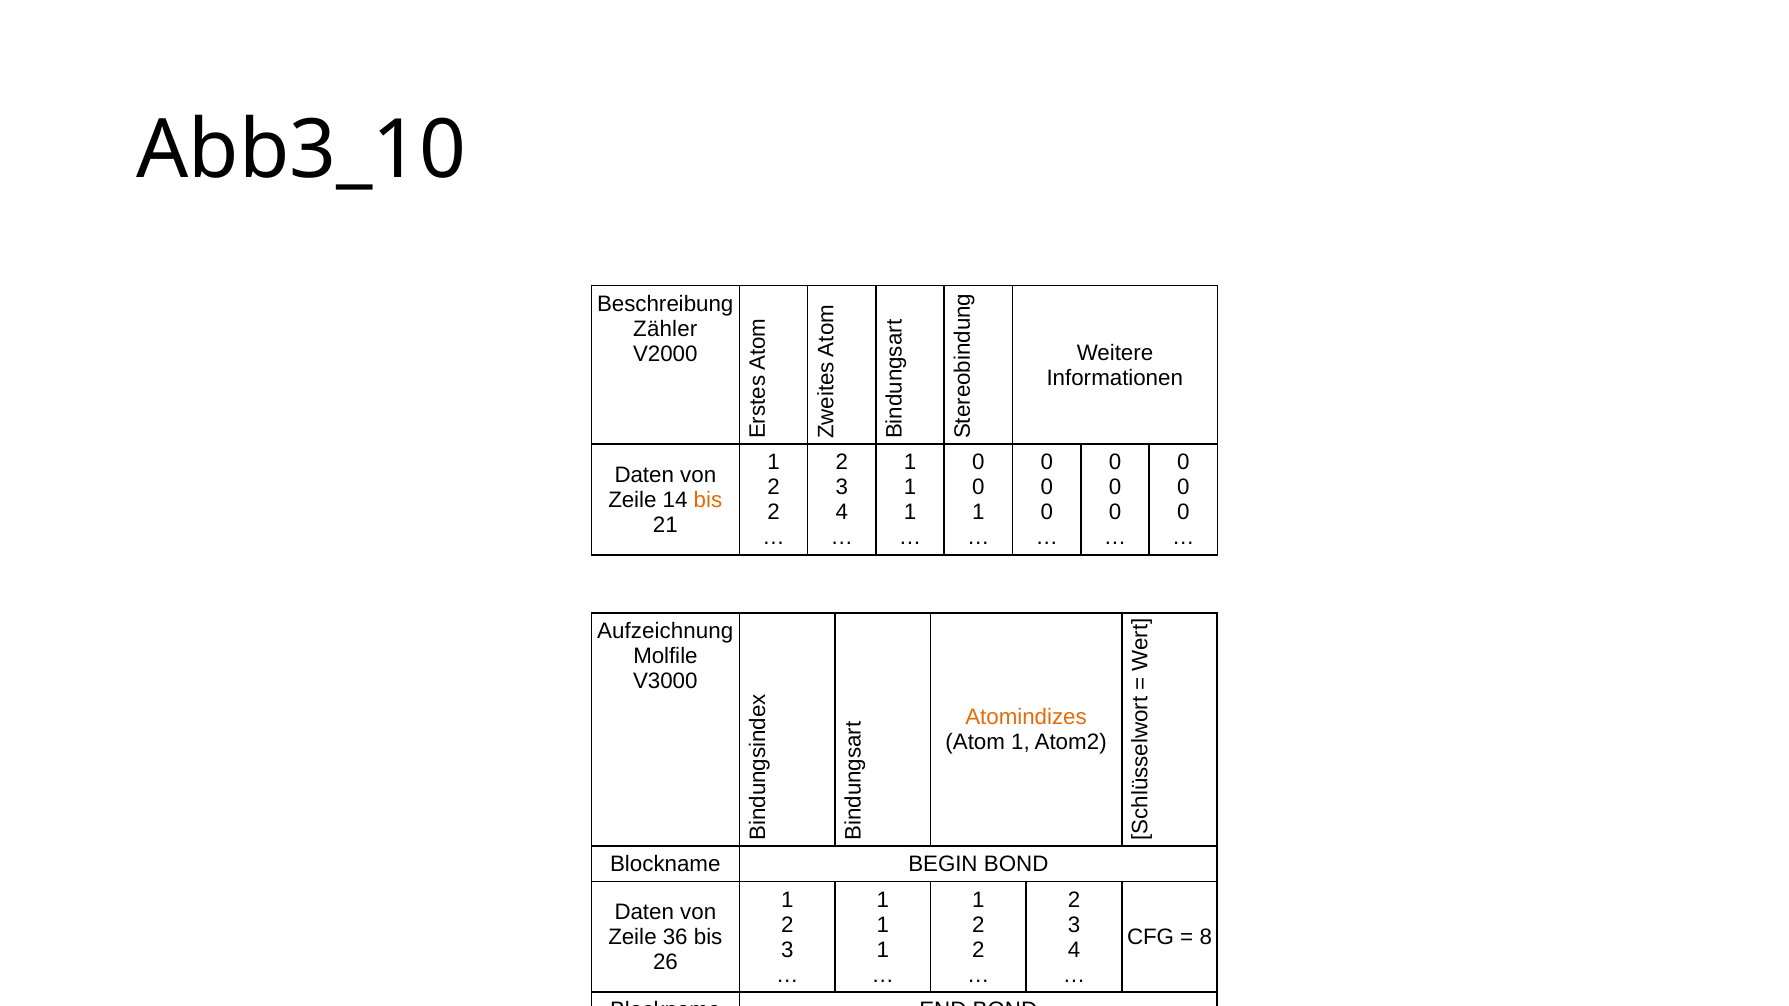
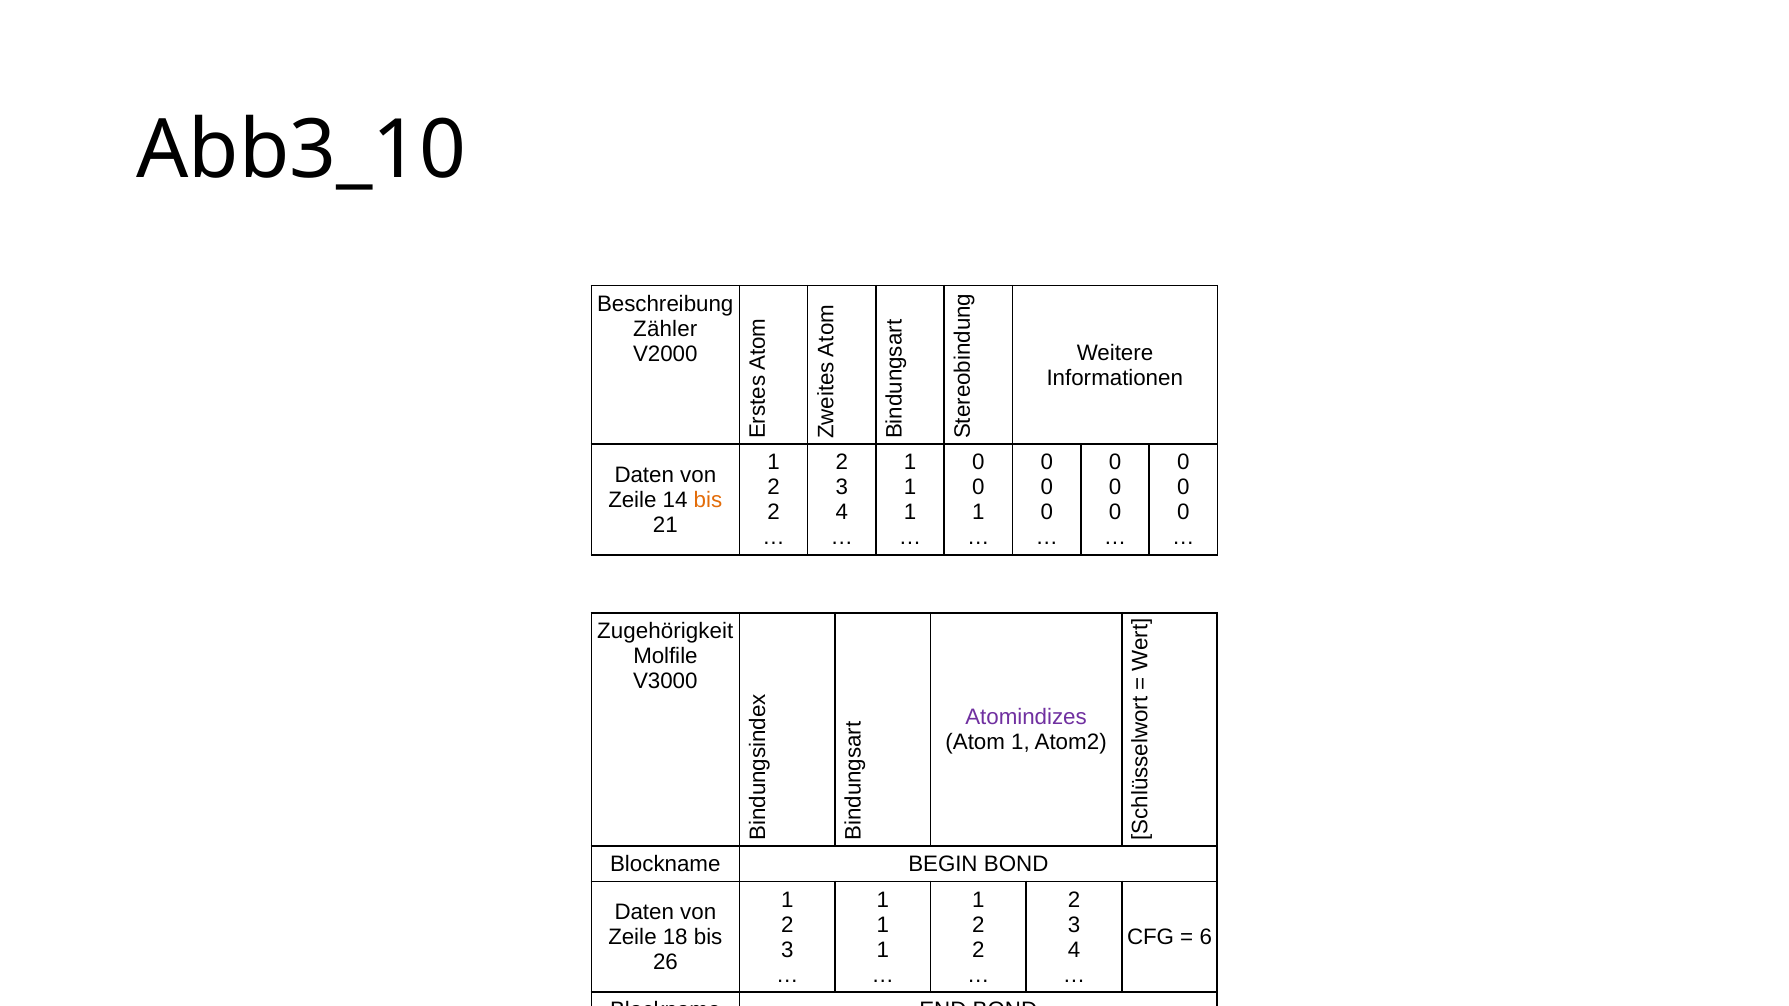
Aufzeichnung: Aufzeichnung -> Zugehörigkeit
Atomindizes colour: orange -> purple
36: 36 -> 18
8: 8 -> 6
